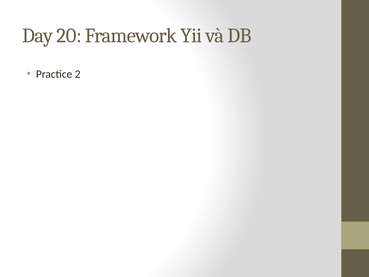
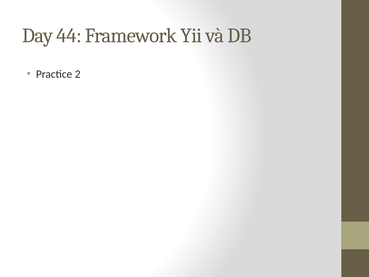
20: 20 -> 44
